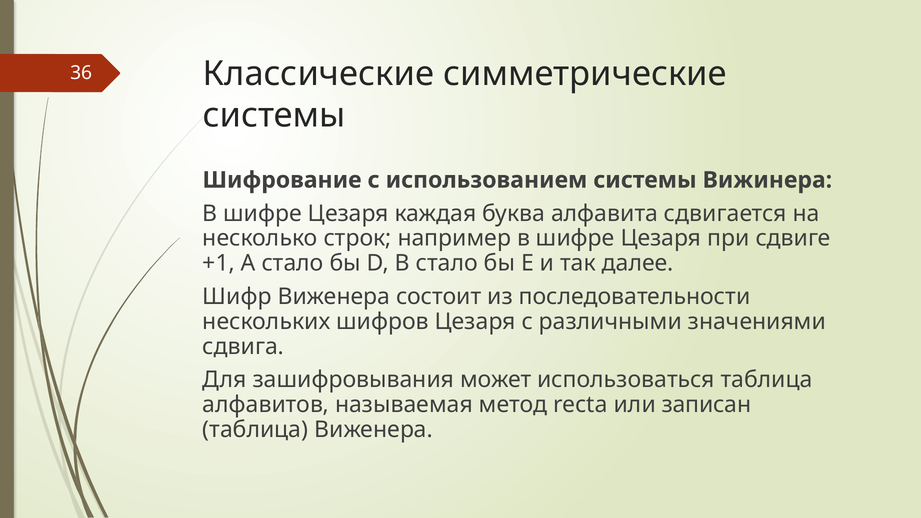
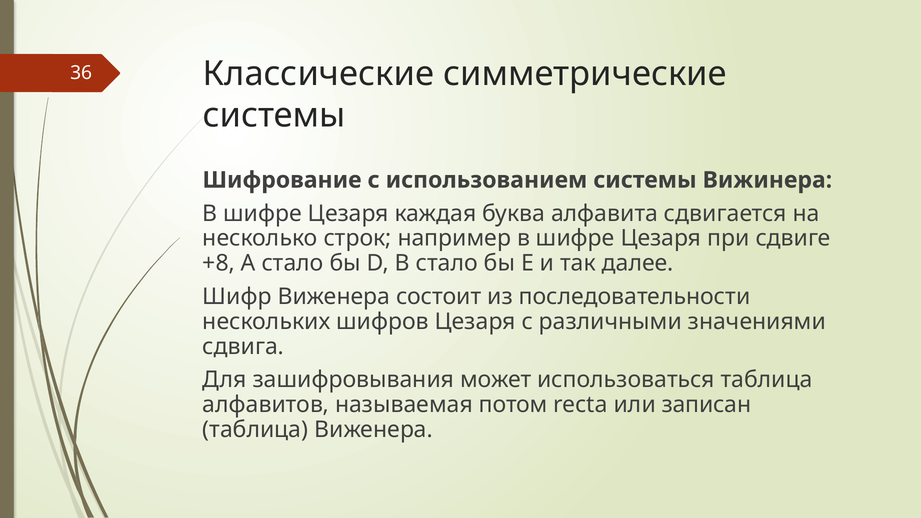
+1: +1 -> +8
метод: метод -> потом
